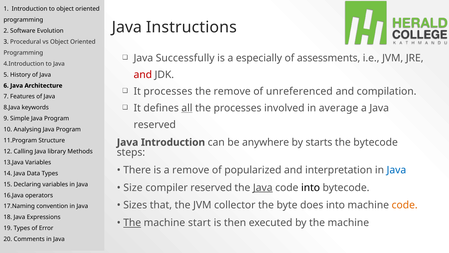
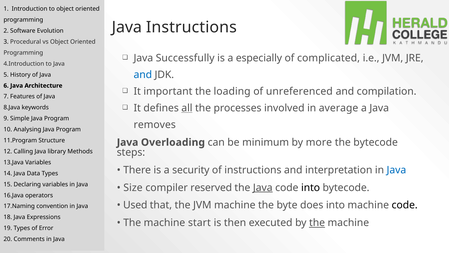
assessments: assessments -> complicated
and at (143, 75) colour: red -> blue
It processes: processes -> important
the remove: remove -> loading
reserved at (155, 125): reserved -> removes
Java Introduction: Introduction -> Overloading
anywhere: anywhere -> minimum
starts: starts -> more
a remove: remove -> security
of popularized: popularized -> instructions
Sizes: Sizes -> Used
JVM collector: collector -> machine
code at (405, 205) colour: orange -> black
The at (132, 222) underline: present -> none
the at (317, 222) underline: none -> present
